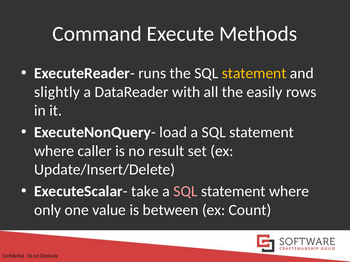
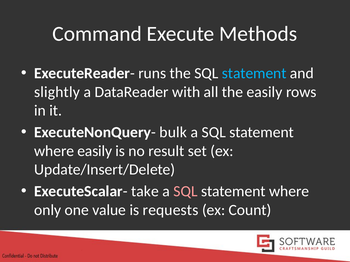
statement at (254, 73) colour: yellow -> light blue
load: load -> bulk
where caller: caller -> easily
between: between -> requests
